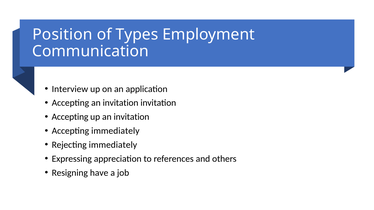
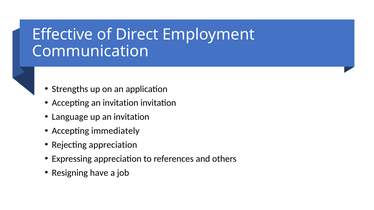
Position: Position -> Effective
Types: Types -> Direct
Interview: Interview -> Strengths
Accepting at (70, 117): Accepting -> Language
Rejecting immediately: immediately -> appreciation
